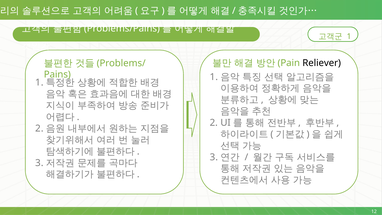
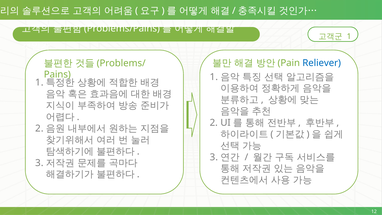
Reliever colour: black -> blue
